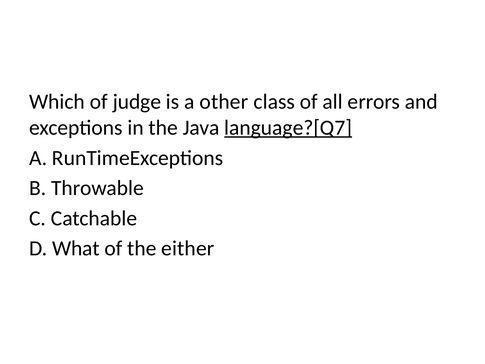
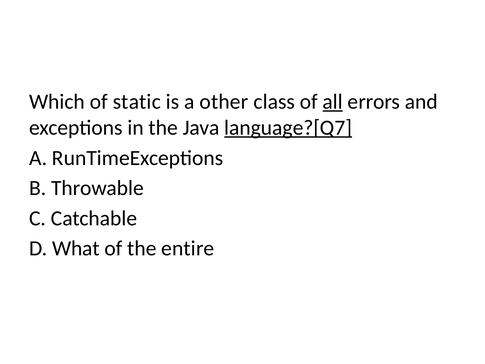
judge: judge -> static
all underline: none -> present
either: either -> entire
